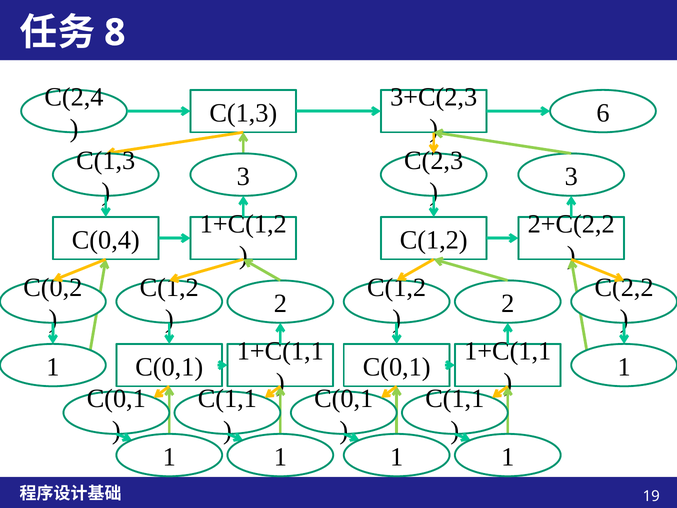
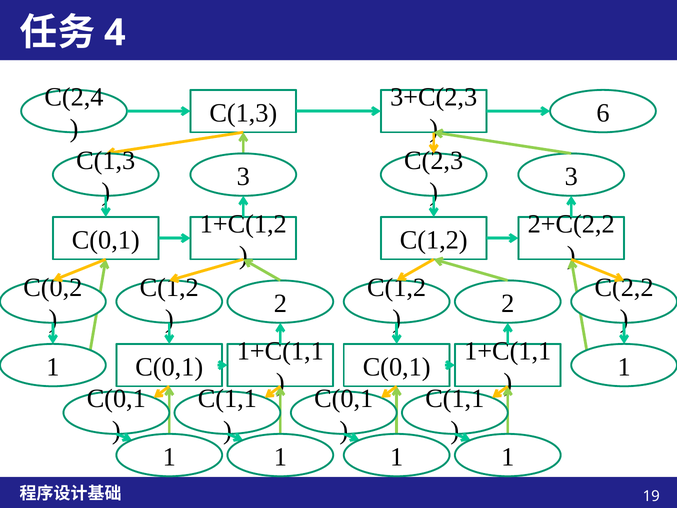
8: 8 -> 4
C(0,4 at (106, 240): C(0,4 -> C(0,1
